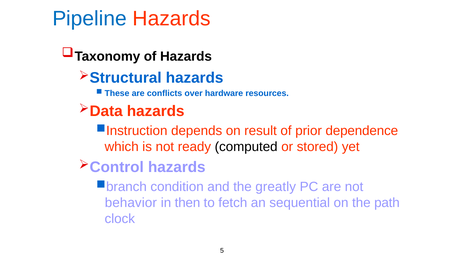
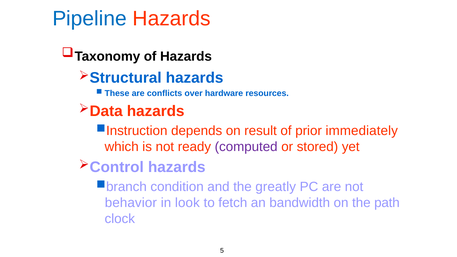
dependence: dependence -> immediately
computed colour: black -> purple
then: then -> look
sequential: sequential -> bandwidth
